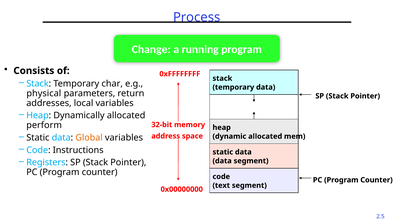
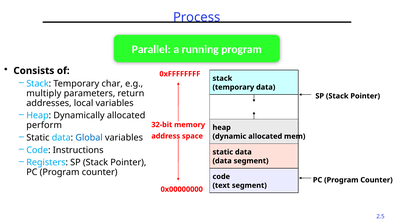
Change: Change -> Parallel
physical: physical -> multiply
Global colour: orange -> blue
